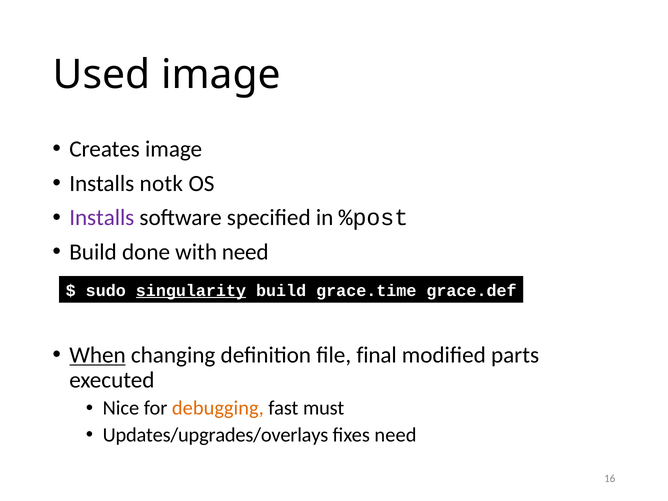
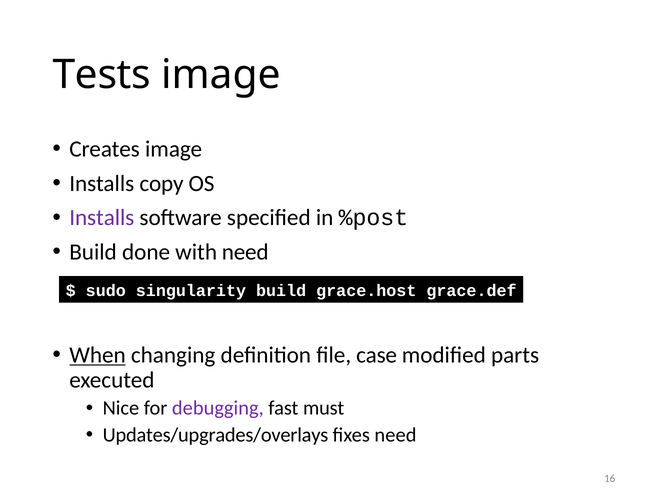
Used: Used -> Tests
notk: notk -> copy
singularity underline: present -> none
grace.time: grace.time -> grace.host
final: final -> case
debugging colour: orange -> purple
